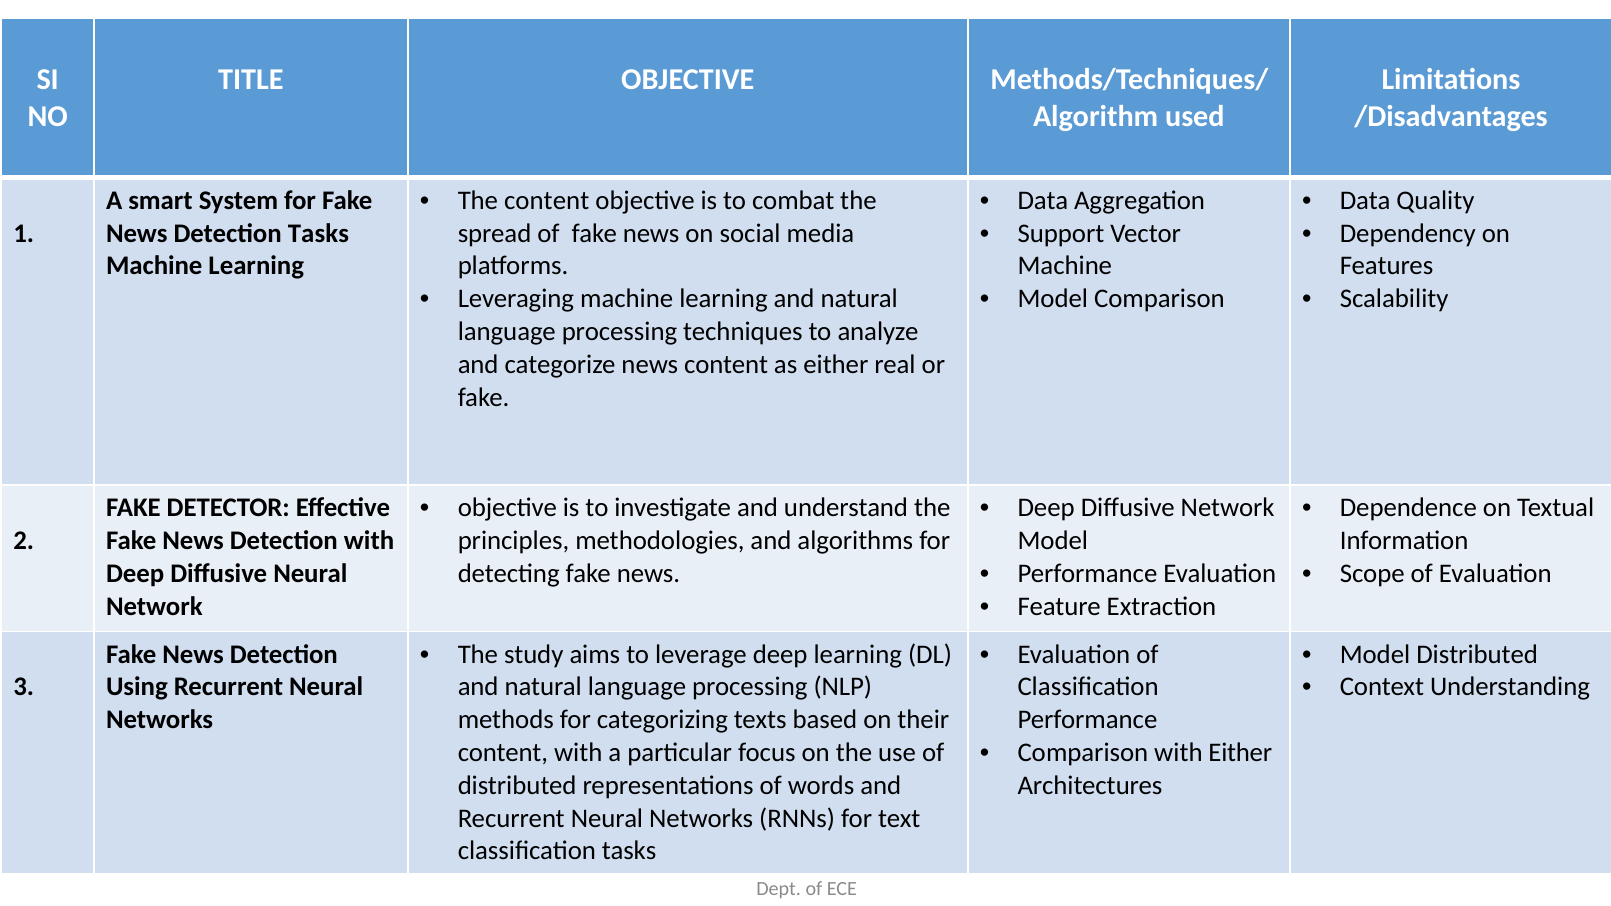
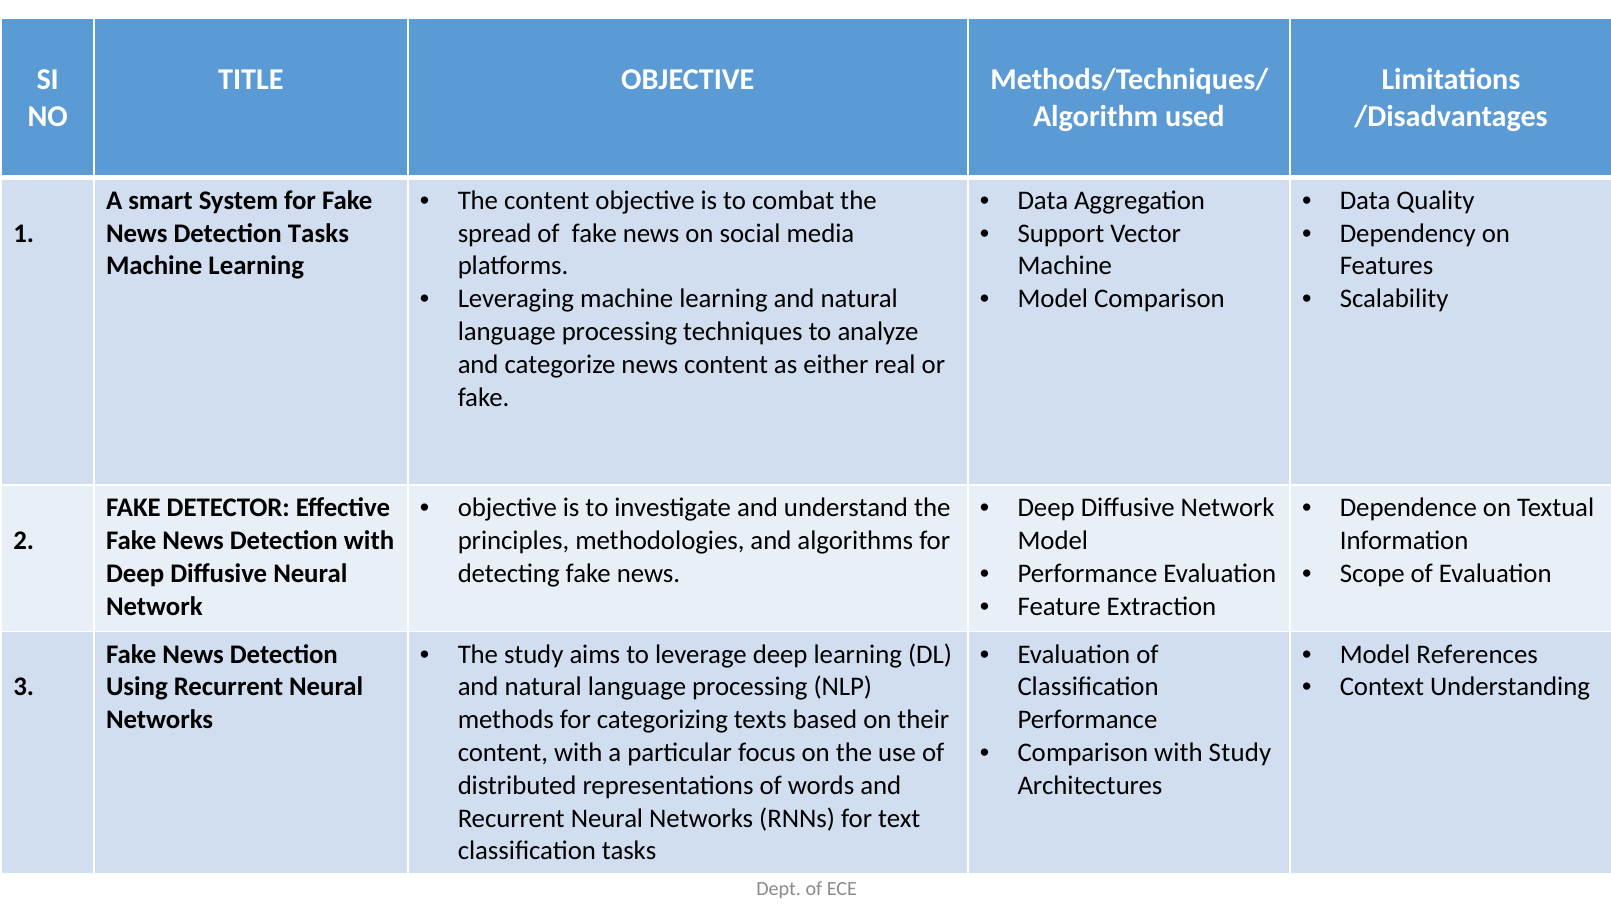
Model Distributed: Distributed -> References
with Either: Either -> Study
